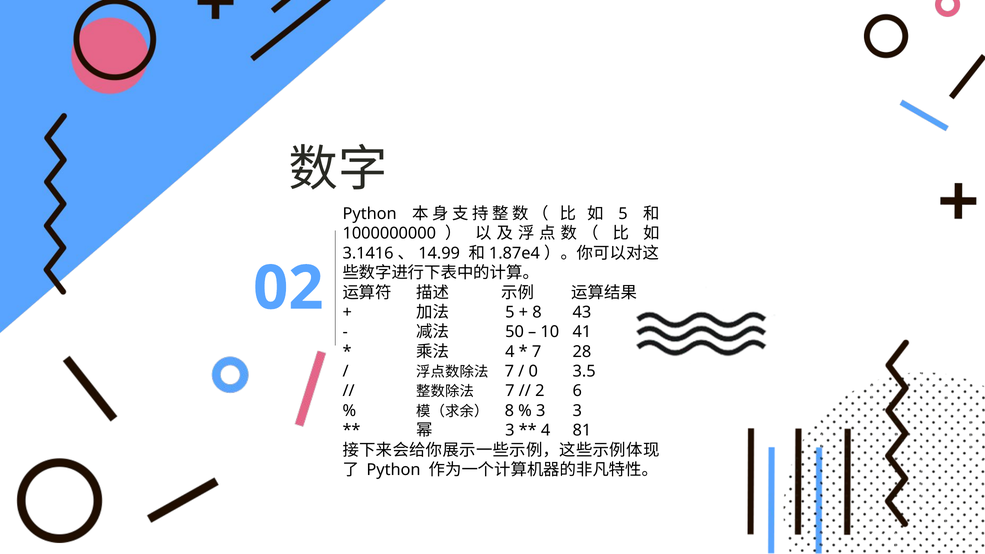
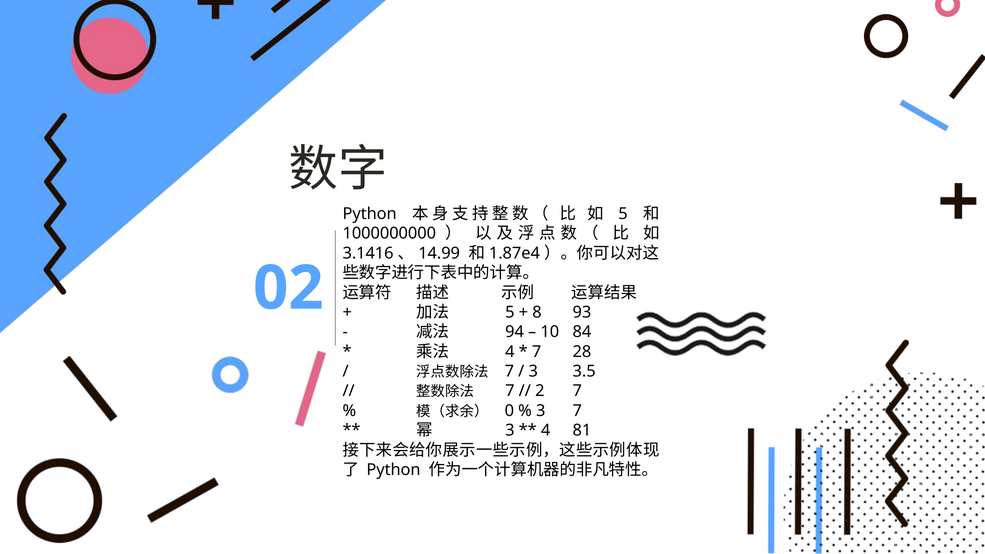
43: 43 -> 93
50: 50 -> 94
41: 41 -> 84
0 at (533, 371): 0 -> 3
2 6: 6 -> 7
8 at (509, 411): 8 -> 0
3 3: 3 -> 7
